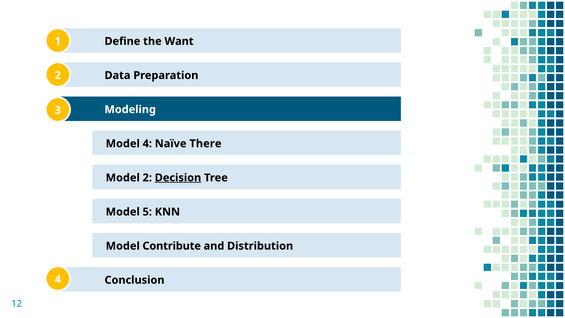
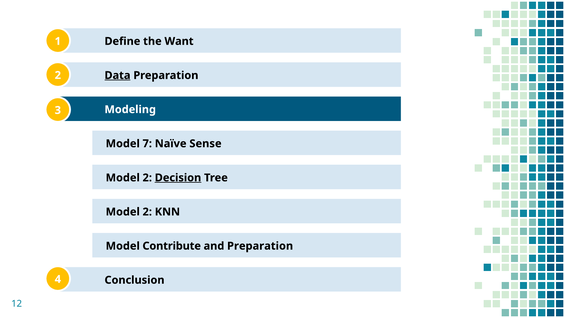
Data underline: none -> present
Model 4: 4 -> 7
There: There -> Sense
5 at (147, 212): 5 -> 2
and Distribution: Distribution -> Preparation
